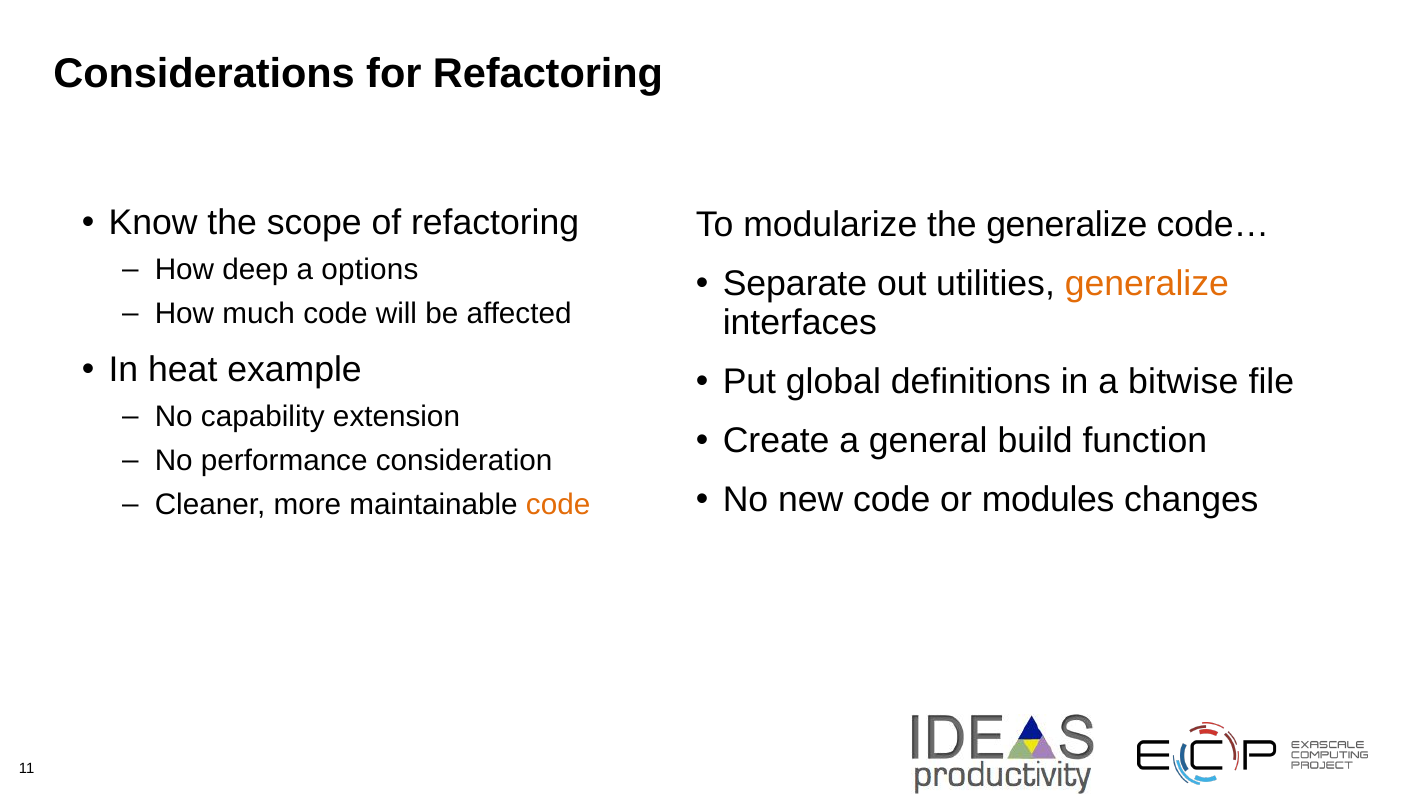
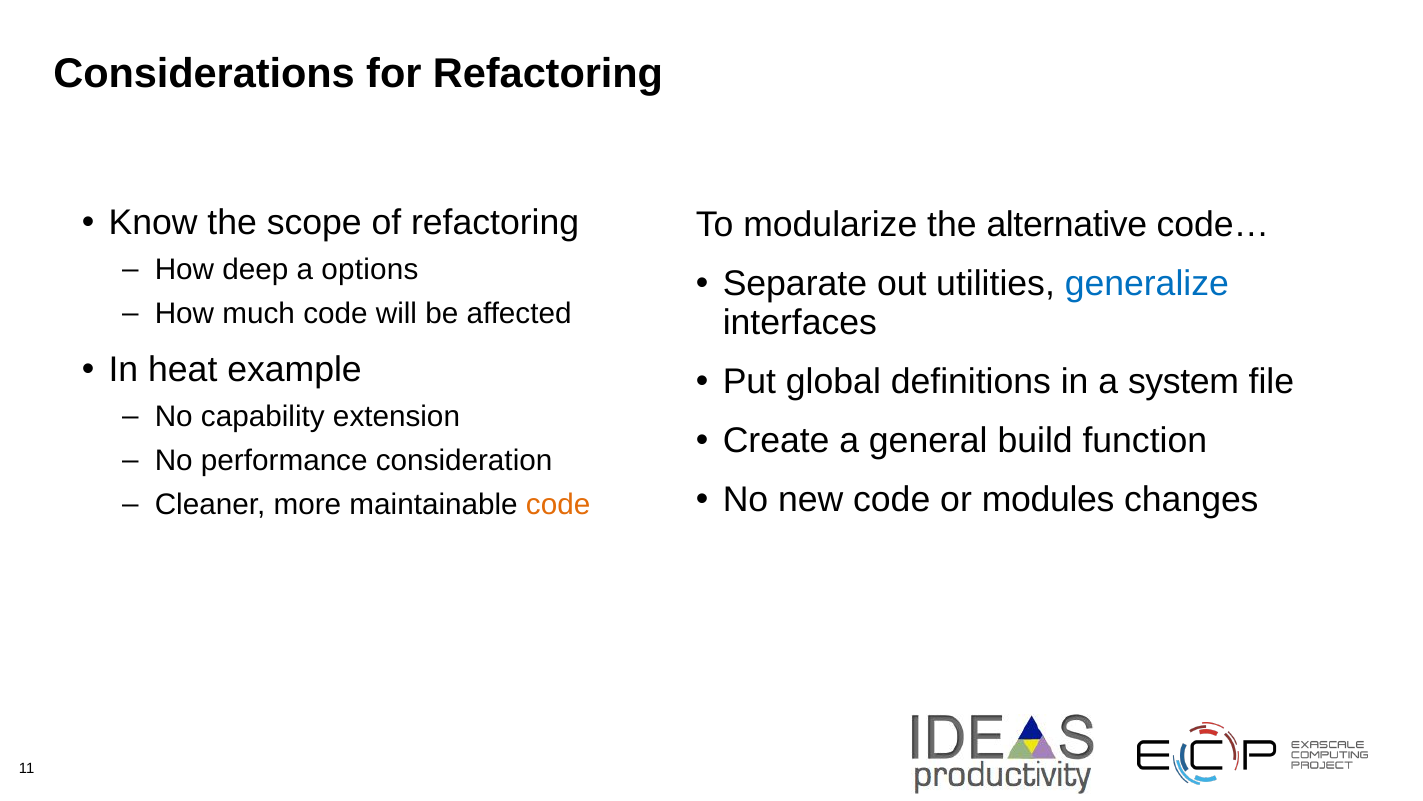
the generalize: generalize -> alternative
generalize at (1147, 284) colour: orange -> blue
bitwise: bitwise -> system
